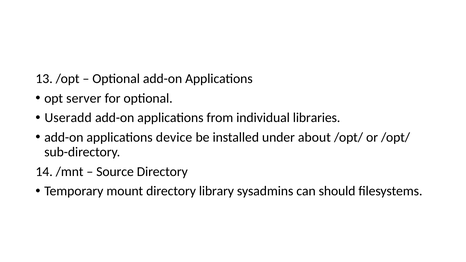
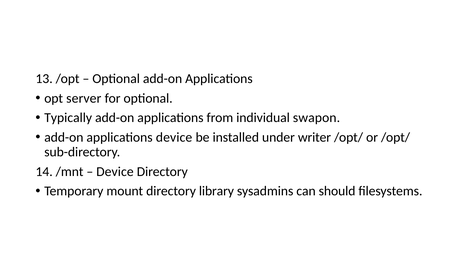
Useradd: Useradd -> Typically
libraries: libraries -> swapon
about: about -> writer
Source at (115, 172): Source -> Device
